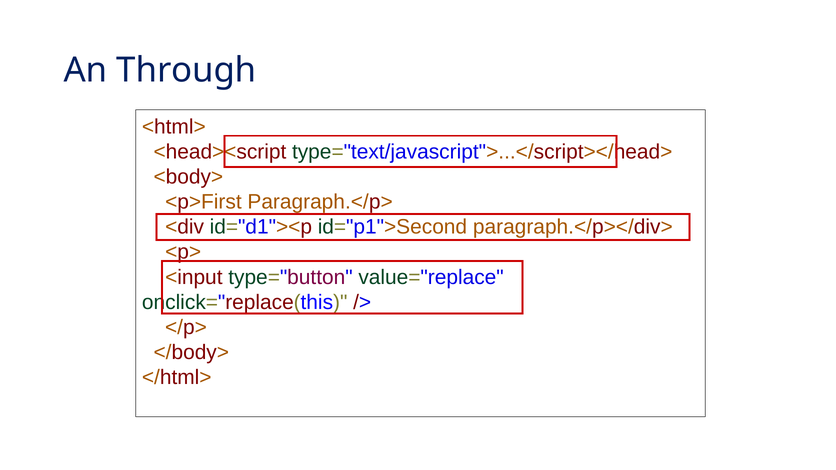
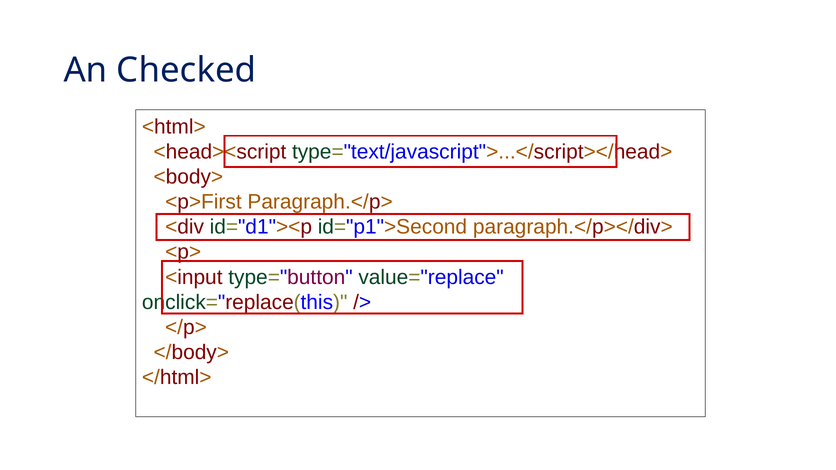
Through: Through -> Checked
